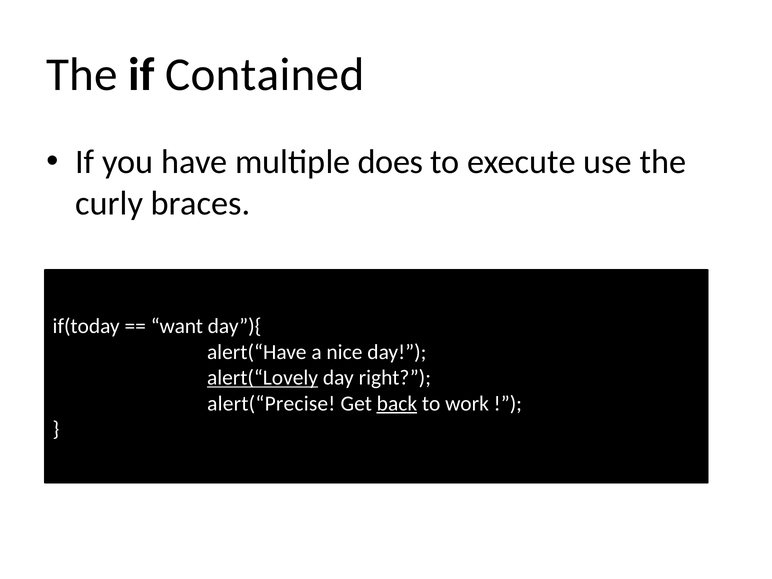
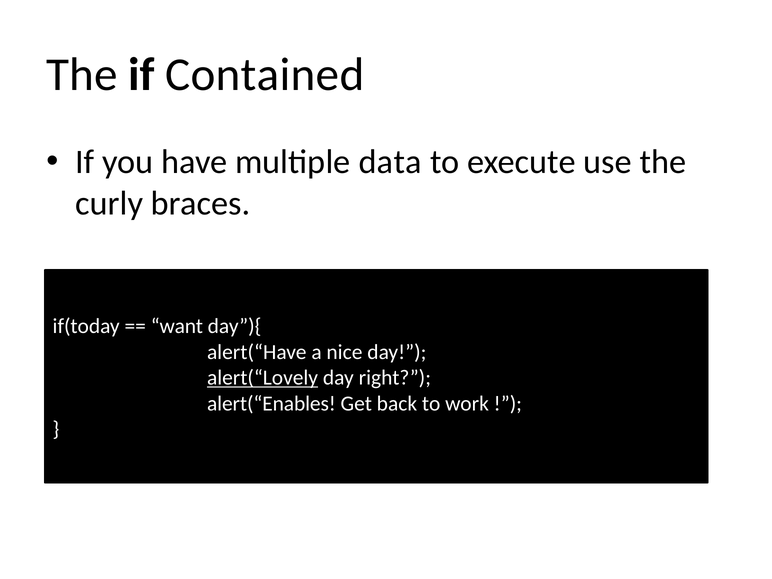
does: does -> data
alert(“Precise: alert(“Precise -> alert(“Enables
back underline: present -> none
